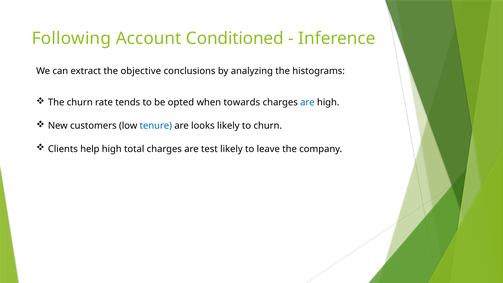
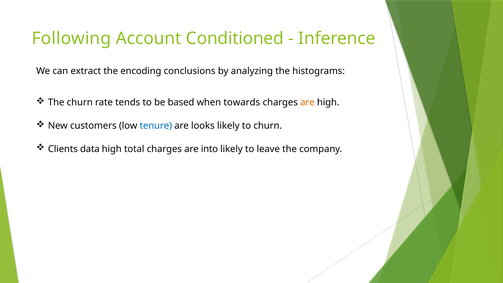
objective: objective -> encoding
opted: opted -> based
are at (307, 102) colour: blue -> orange
help: help -> data
test: test -> into
